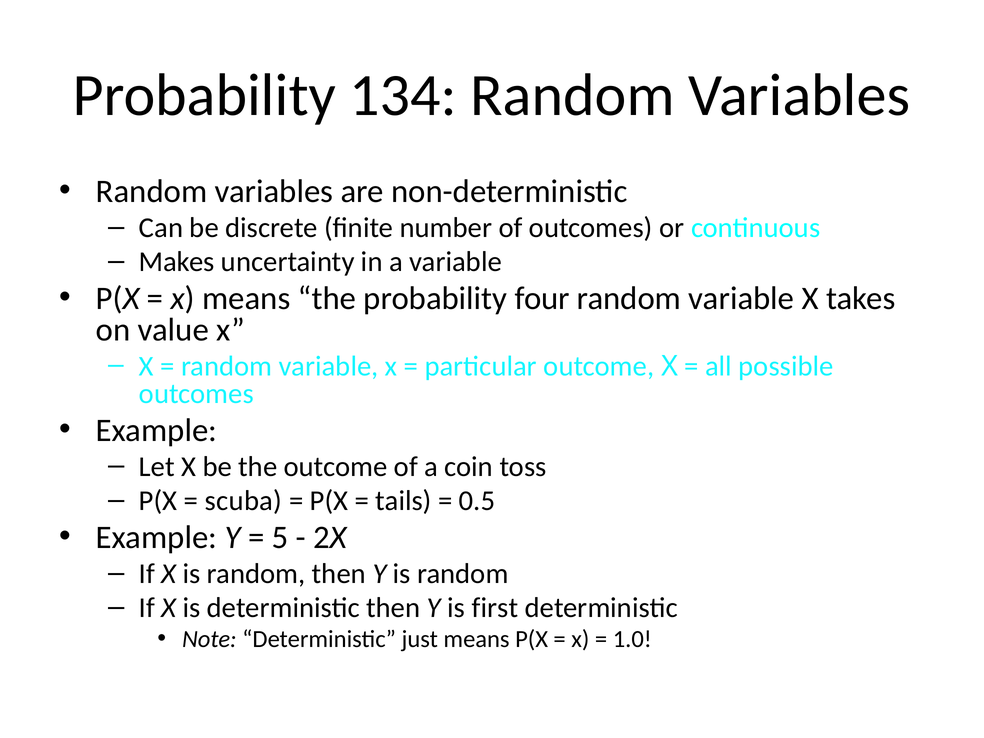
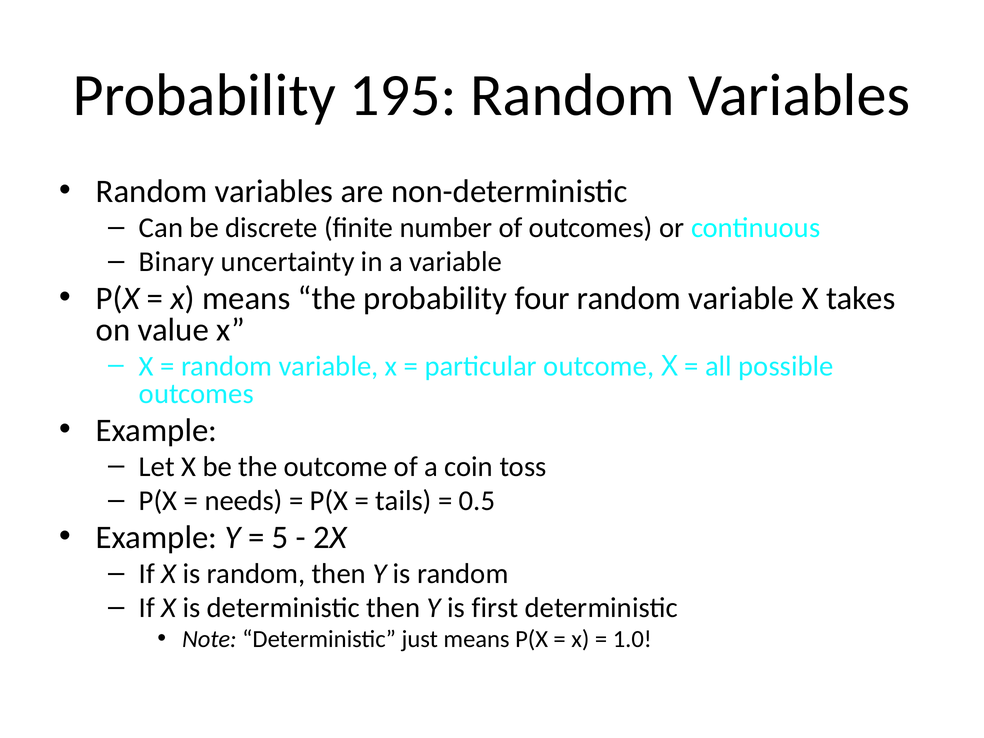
134: 134 -> 195
Makes: Makes -> Binary
scuba: scuba -> needs
